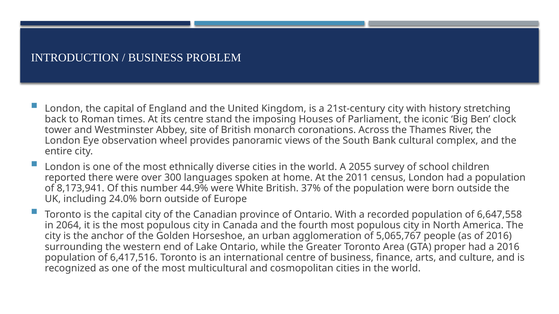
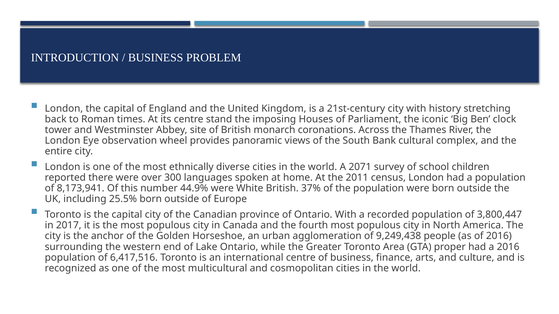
2055: 2055 -> 2071
24.0%: 24.0% -> 25.5%
6,647,558: 6,647,558 -> 3,800,447
2064: 2064 -> 2017
5,065,767: 5,065,767 -> 9,249,438
